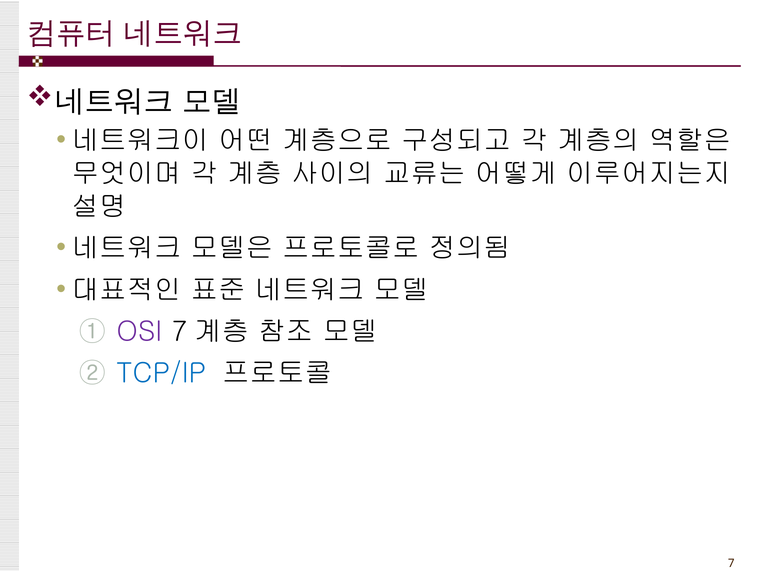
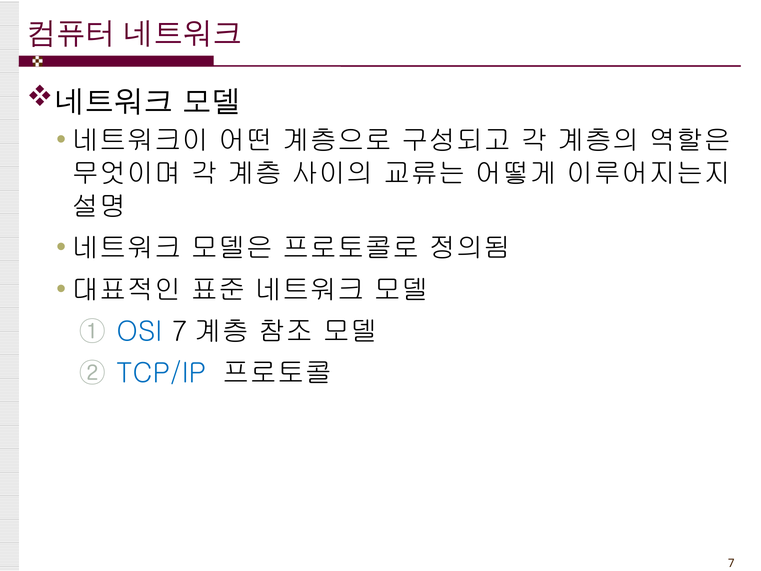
OSI colour: purple -> blue
